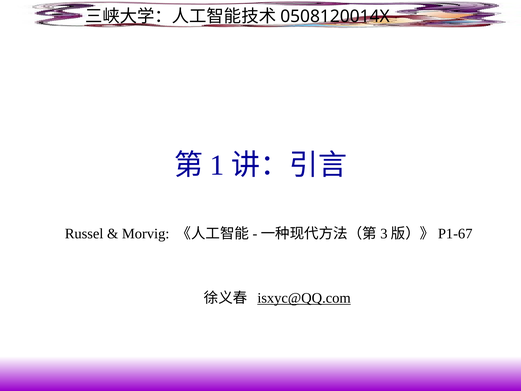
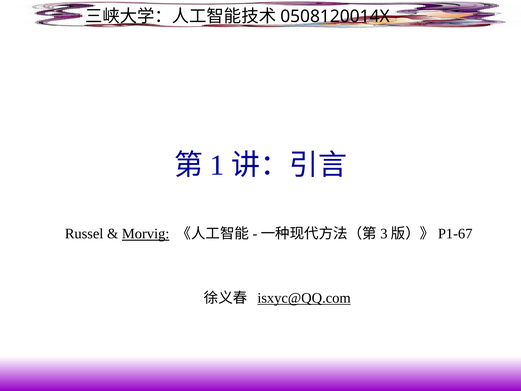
Morvig underline: none -> present
